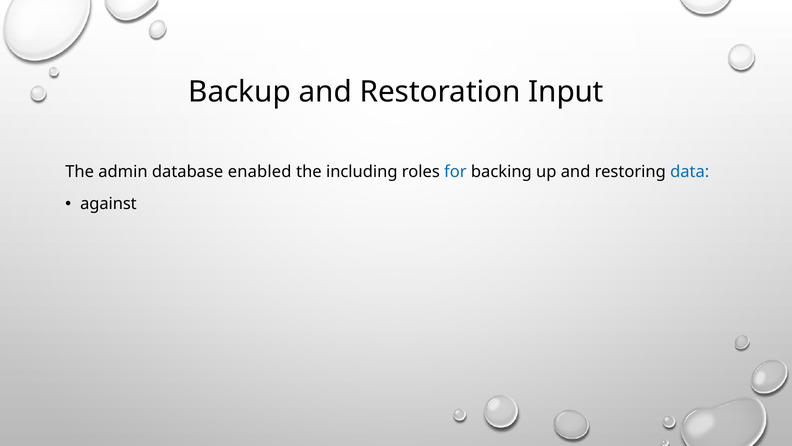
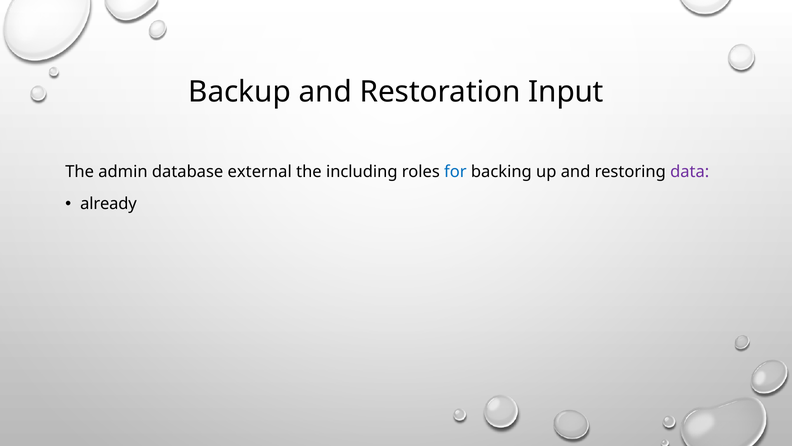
enabled: enabled -> external
data colour: blue -> purple
against: against -> already
